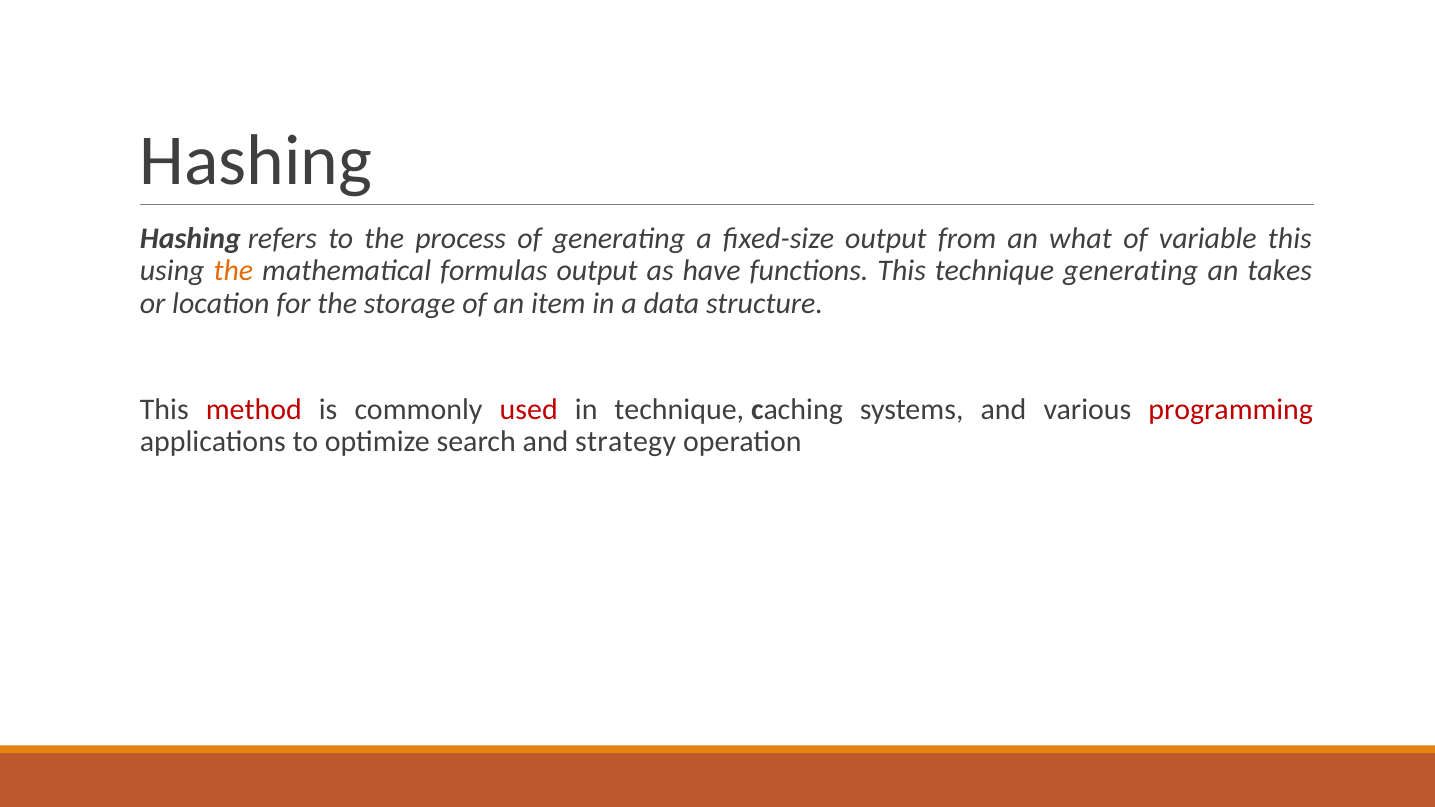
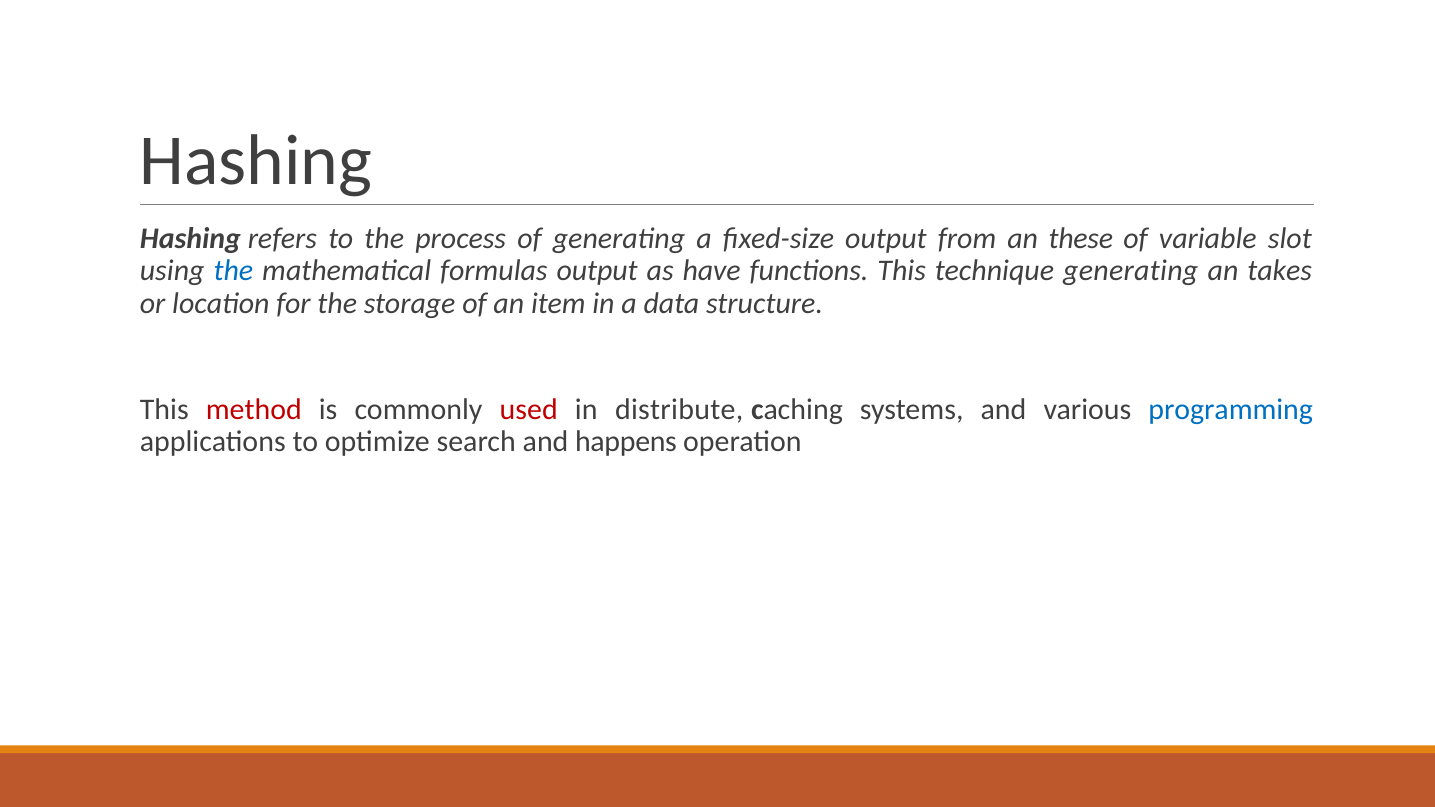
what: what -> these
variable this: this -> slot
the at (233, 271) colour: orange -> blue
in technique: technique -> distribute
programming colour: red -> blue
strategy: strategy -> happens
